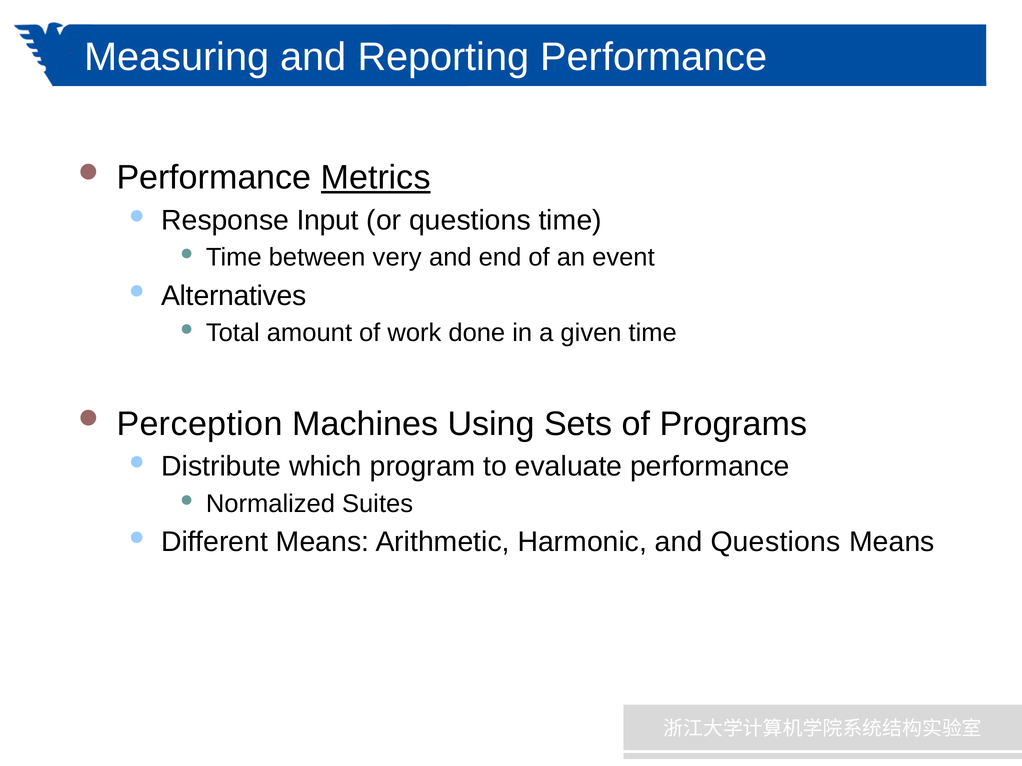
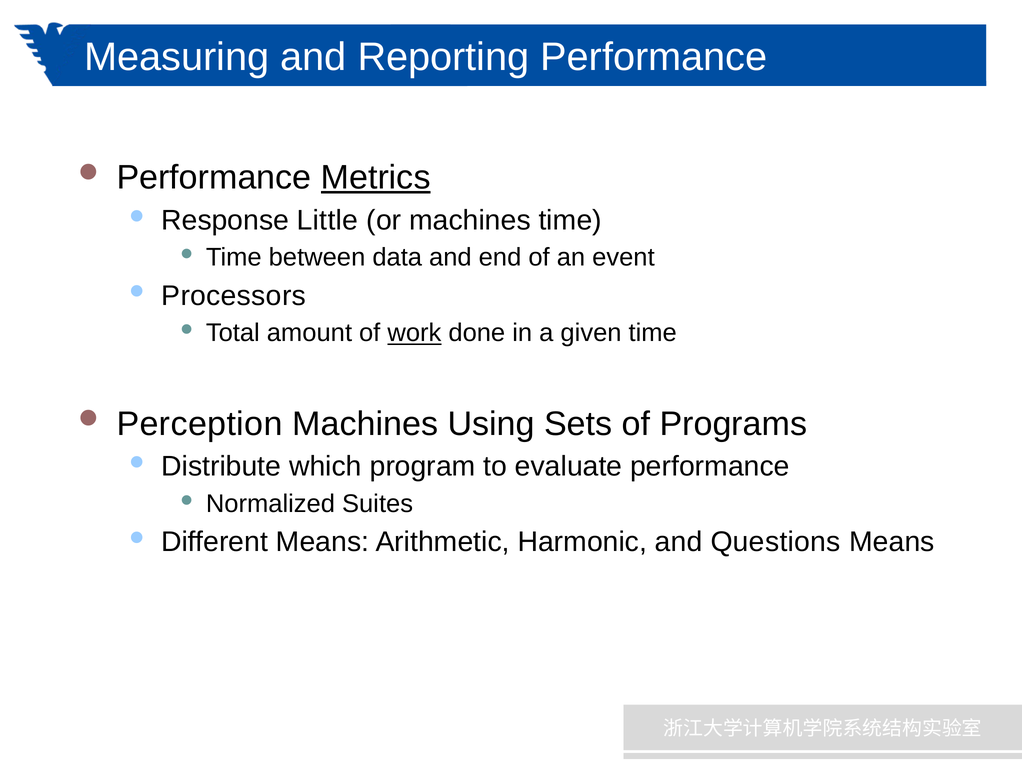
Input: Input -> Little
or questions: questions -> machines
very: very -> data
Alternatives: Alternatives -> Processors
work underline: none -> present
